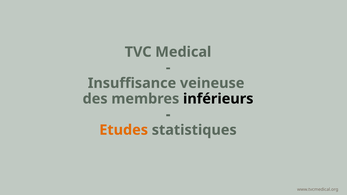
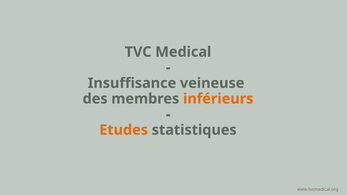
inférieurs colour: black -> orange
